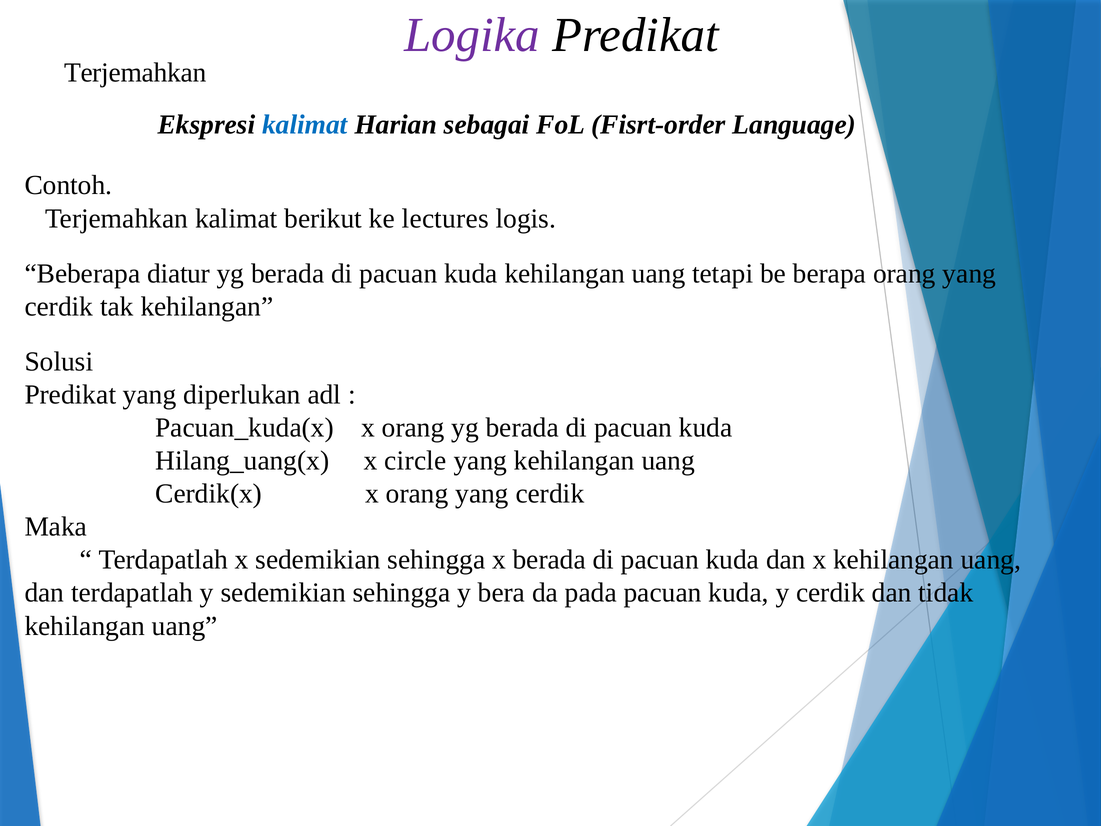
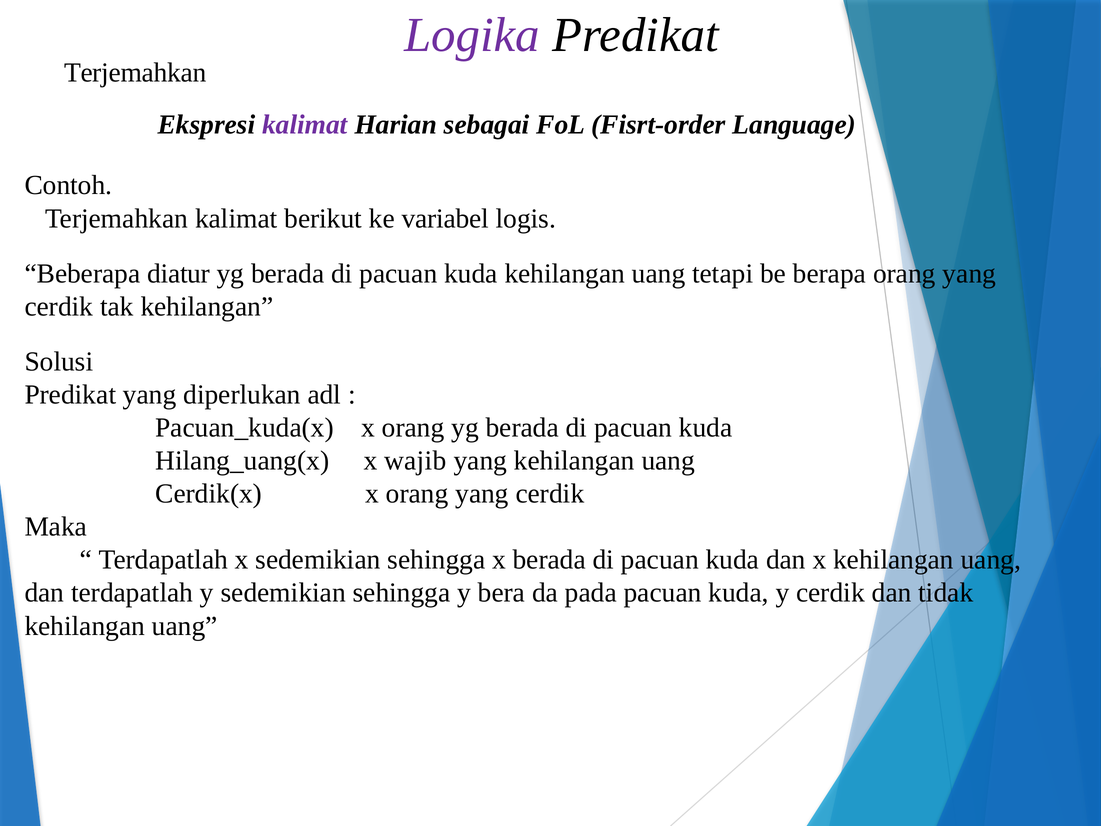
kalimat at (305, 125) colour: blue -> purple
lectures: lectures -> variabel
circle: circle -> wajib
